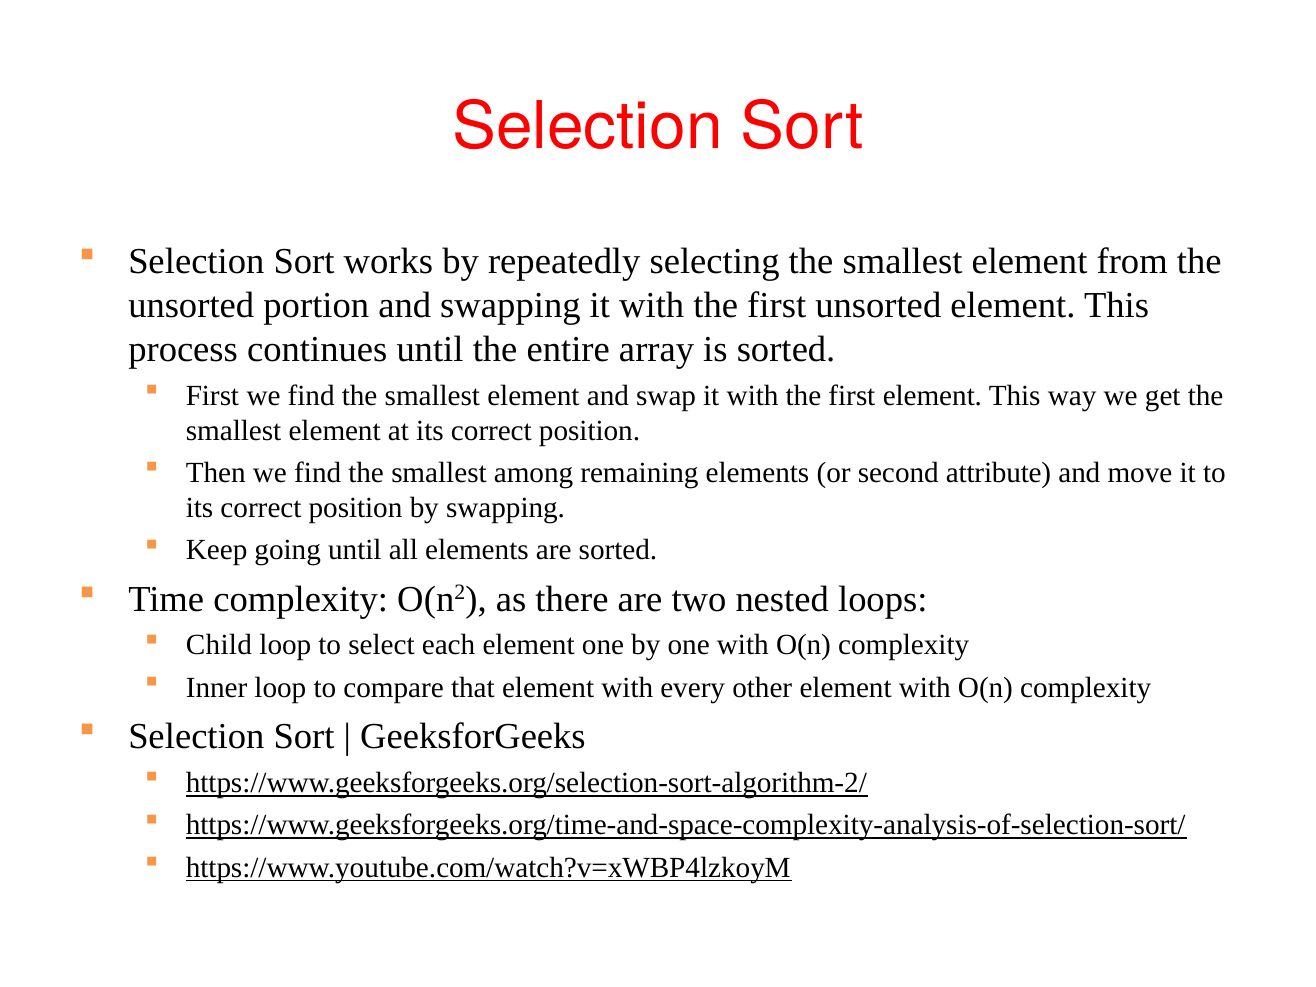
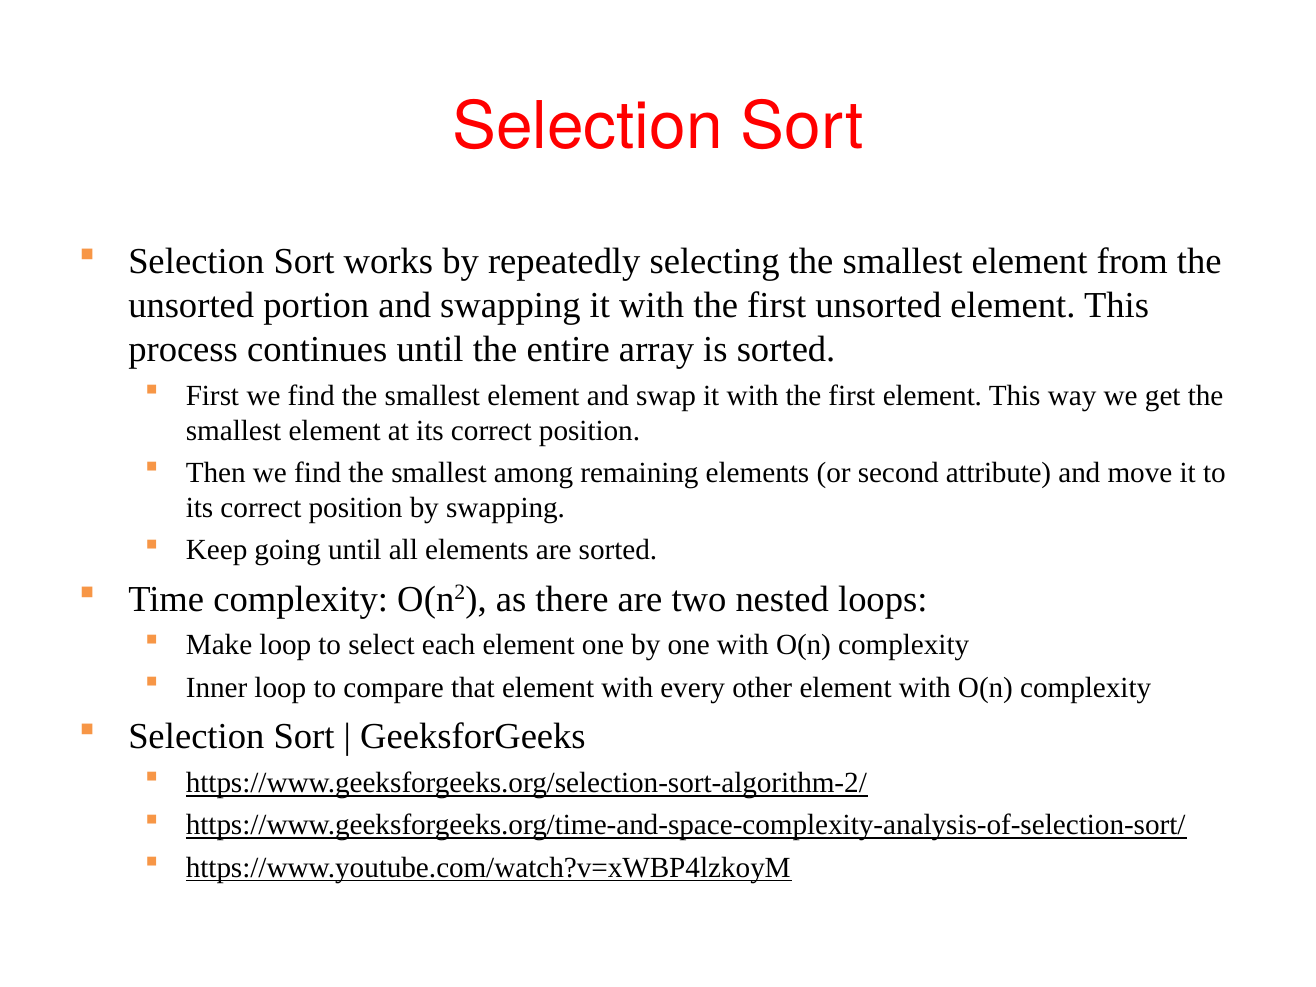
Child: Child -> Make
